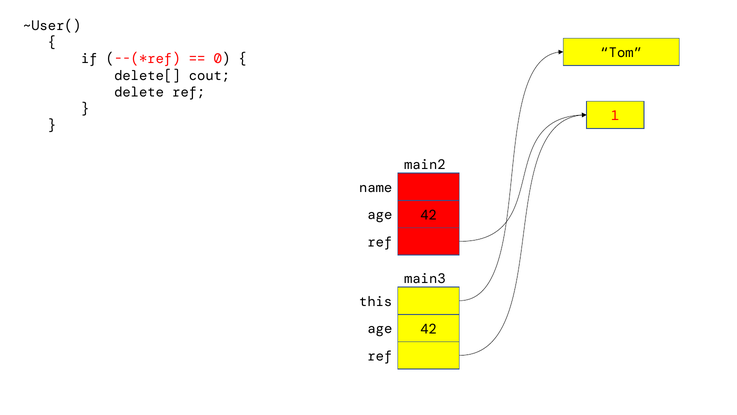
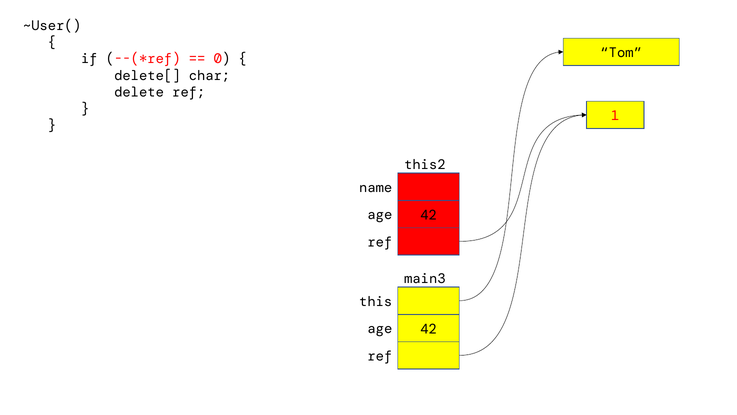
cout: cout -> char
main2: main2 -> this2
